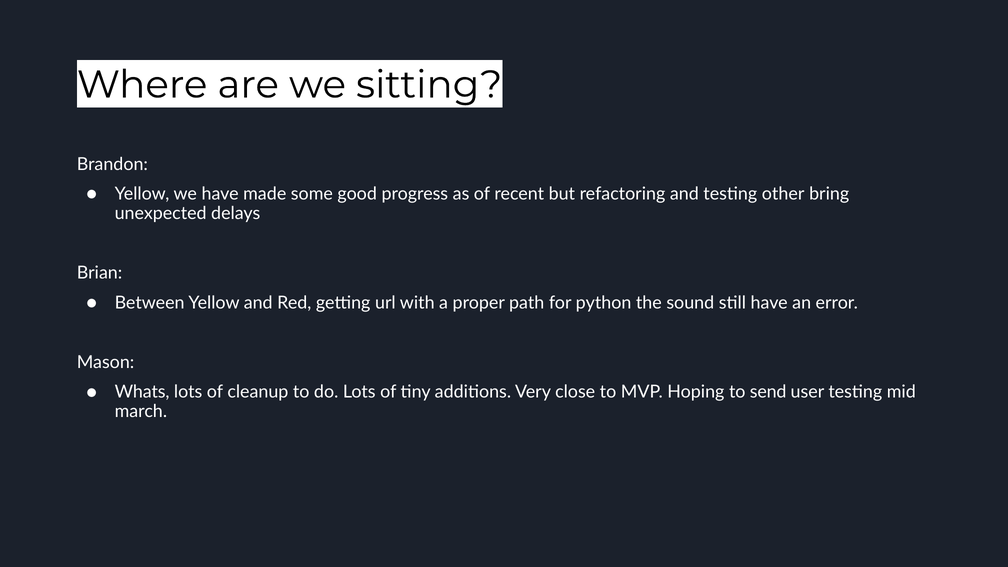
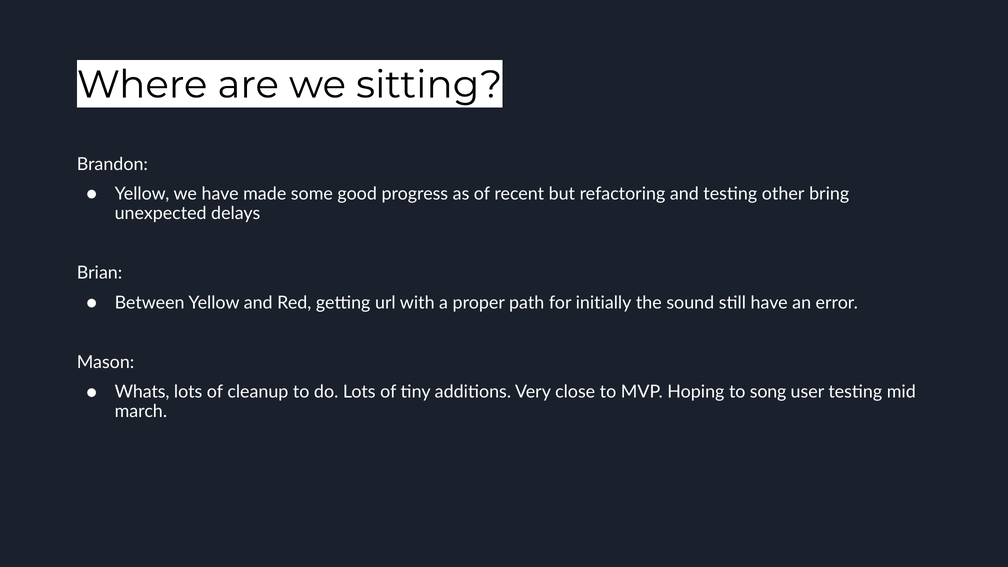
python: python -> initially
send: send -> song
